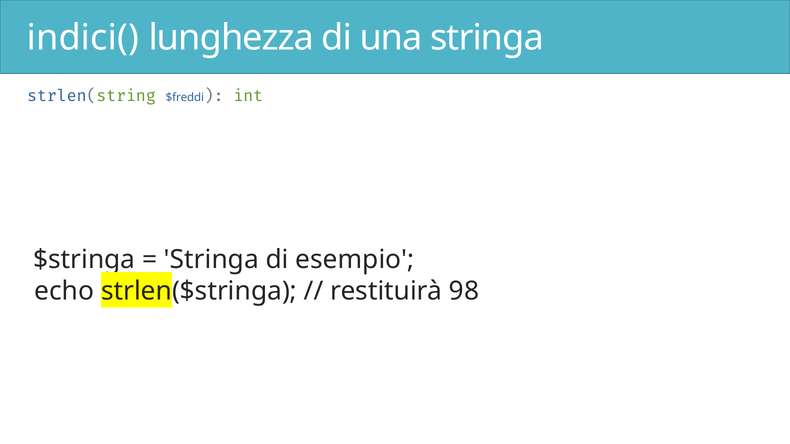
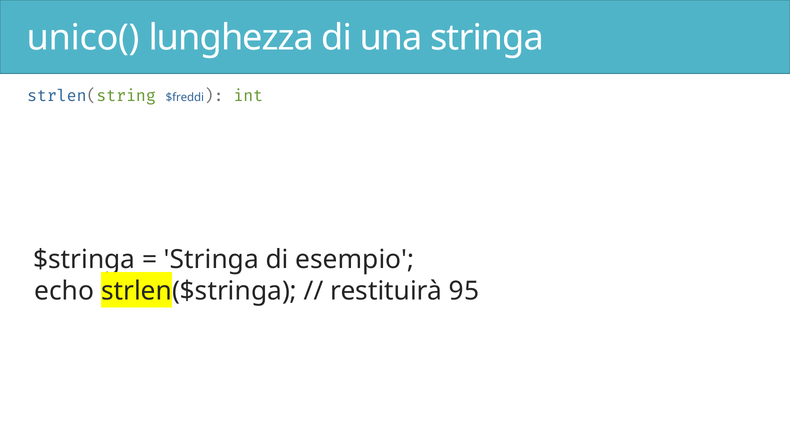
indici(: indici( -> unico(
98: 98 -> 95
